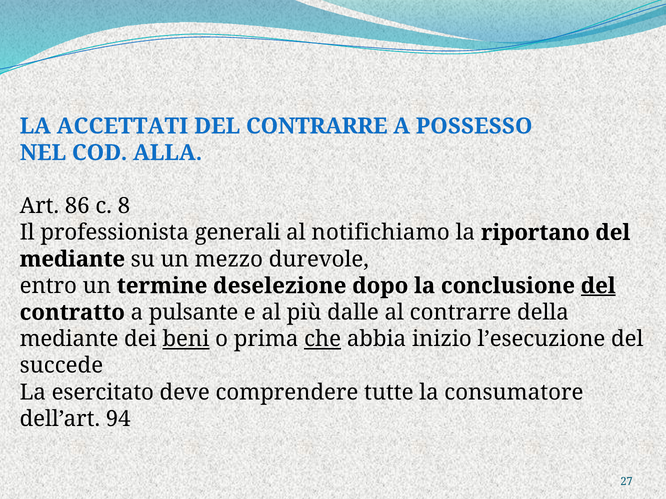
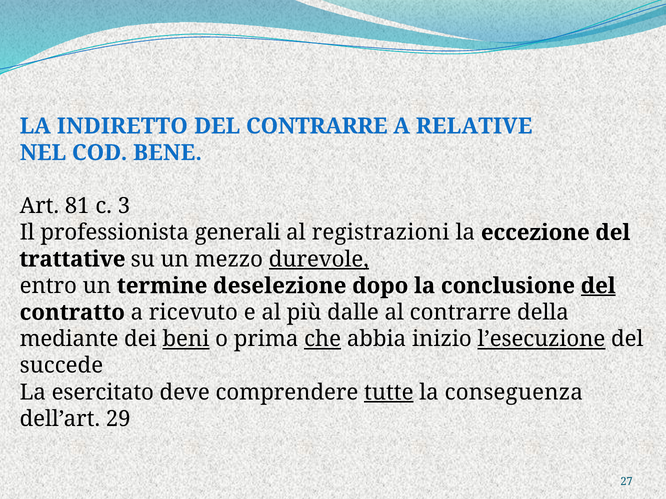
ACCETTATI: ACCETTATI -> INDIRETTO
POSSESSO: POSSESSO -> RELATIVE
ALLA: ALLA -> BENE
86: 86 -> 81
8: 8 -> 3
notifichiamo: notifichiamo -> registrazioni
riportano: riportano -> eccezione
mediante at (72, 259): mediante -> trattative
durevole underline: none -> present
pulsante: pulsante -> ricevuto
l’esecuzione underline: none -> present
tutte underline: none -> present
consumatore: consumatore -> conseguenza
94: 94 -> 29
